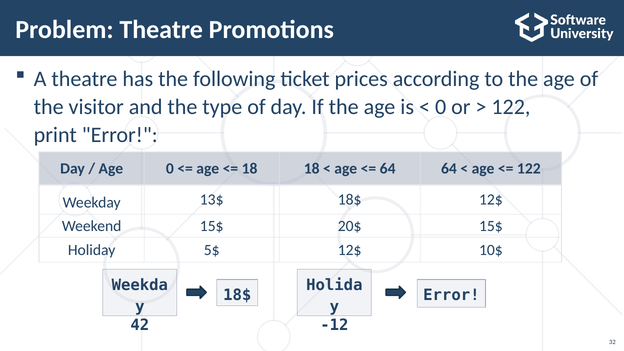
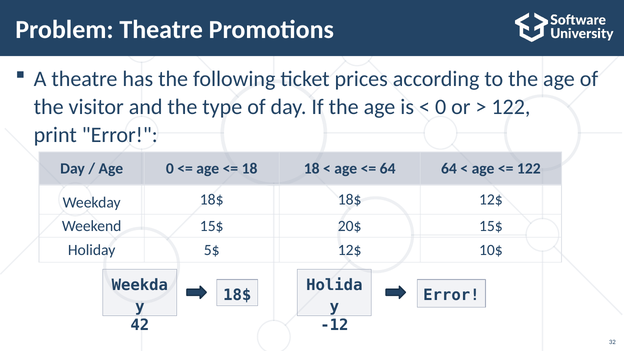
Weekday 13$: 13$ -> 18$
